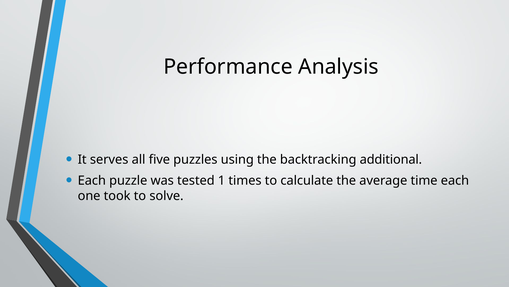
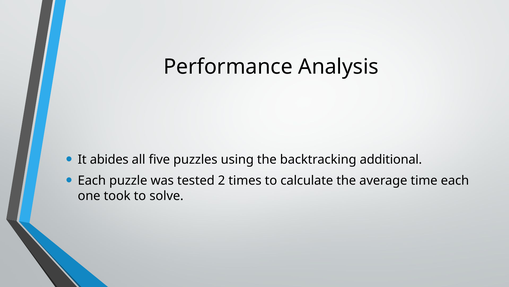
serves: serves -> abides
1: 1 -> 2
